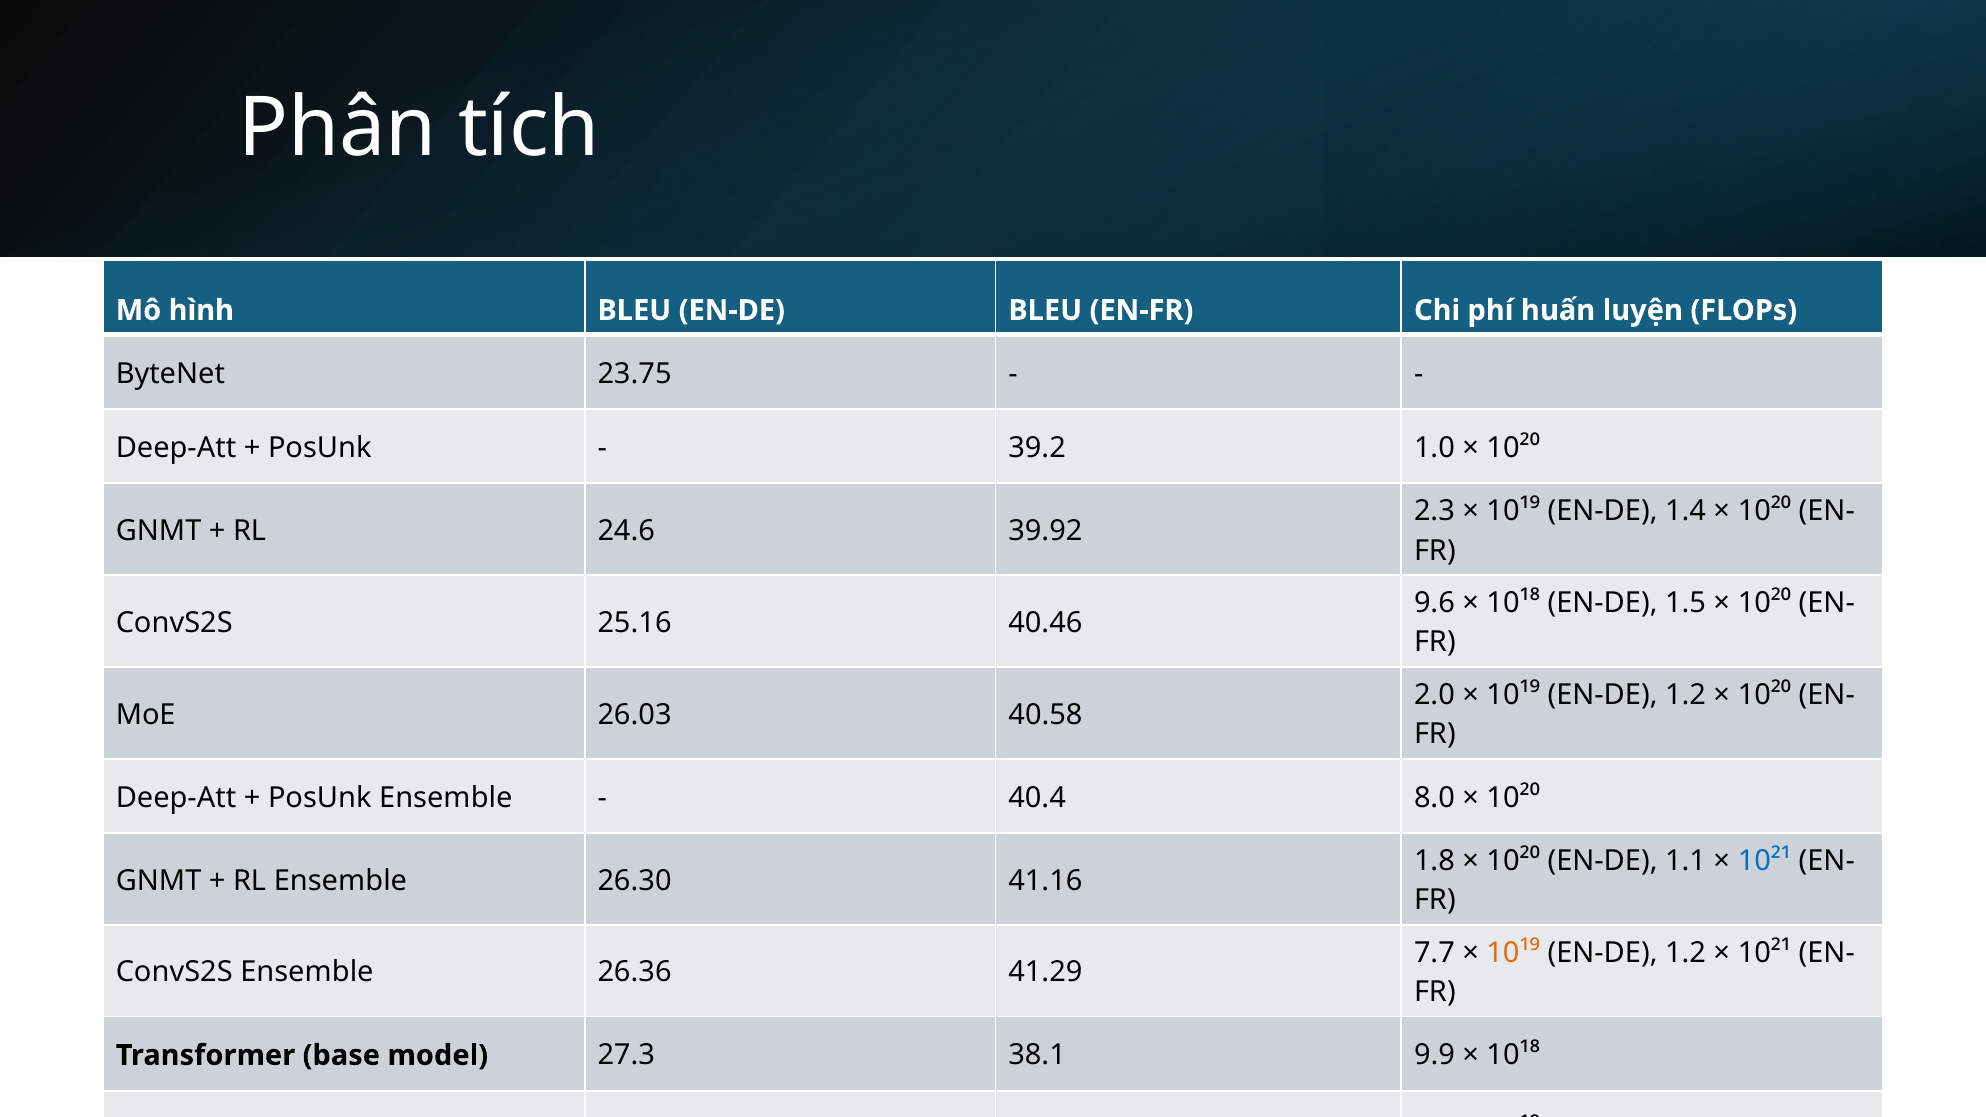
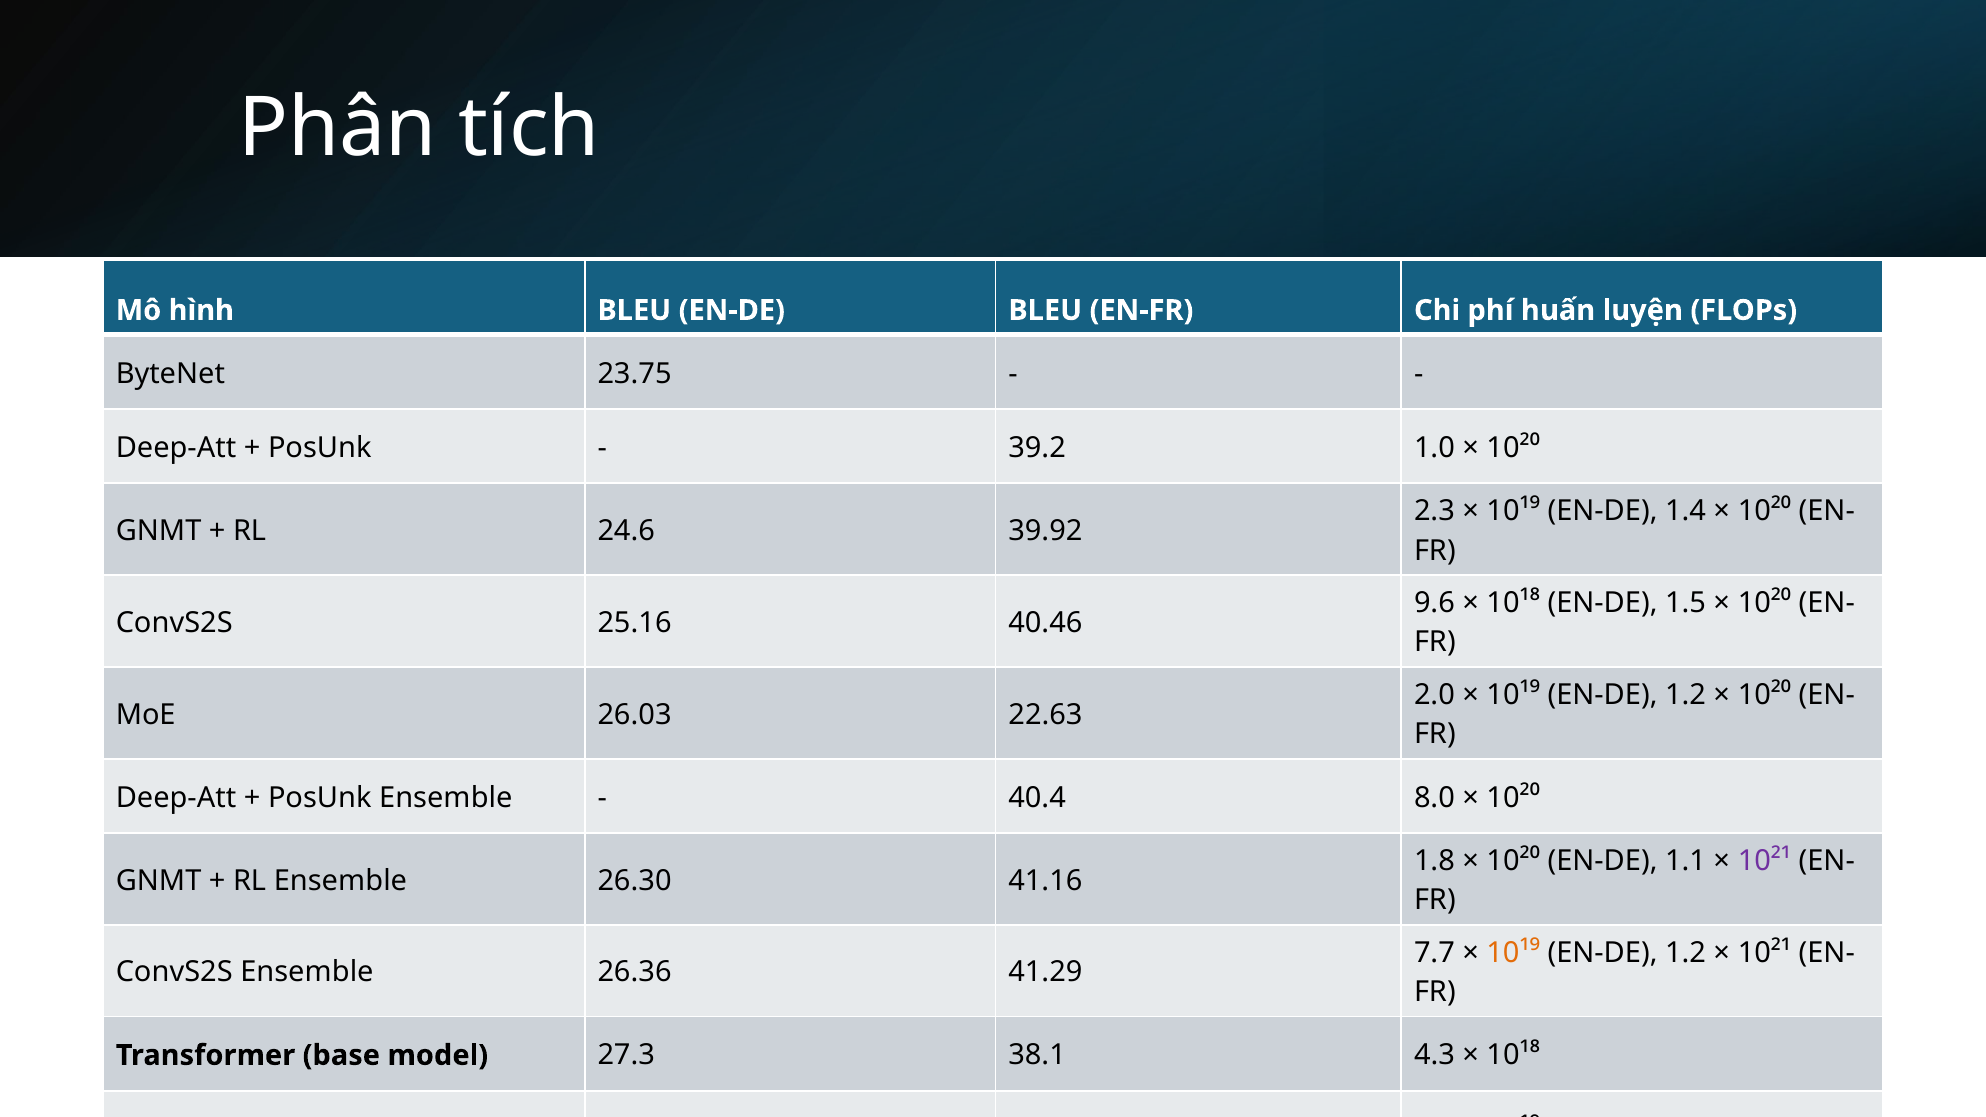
40.58: 40.58 -> 22.63
10²¹ at (1764, 861) colour: blue -> purple
9.9: 9.9 -> 4.3
